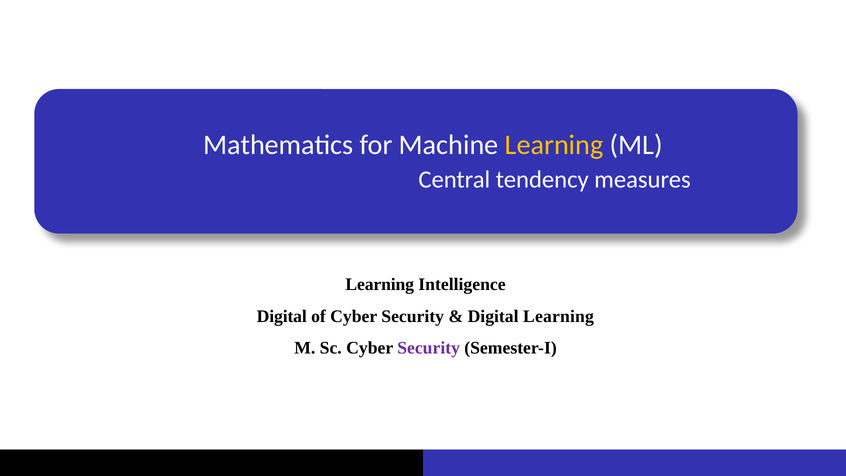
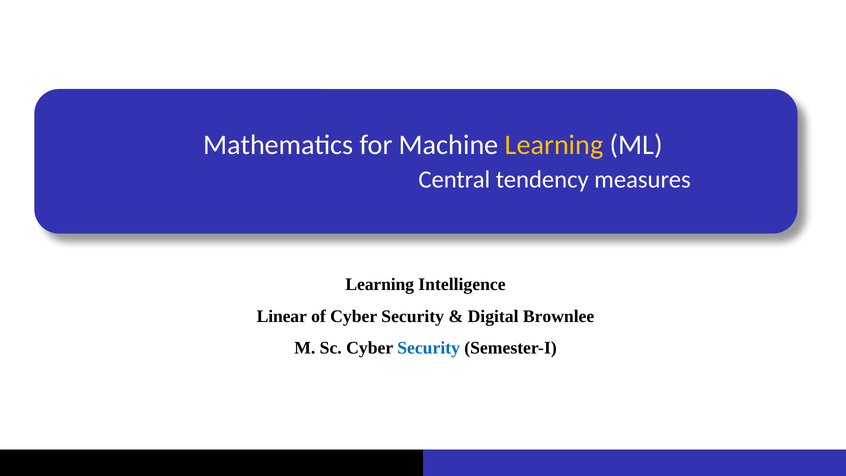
Digital at (282, 316): Digital -> Linear
Digital Learning: Learning -> Brownlee
Security at (429, 348) colour: purple -> blue
